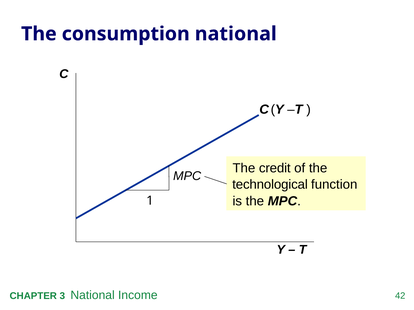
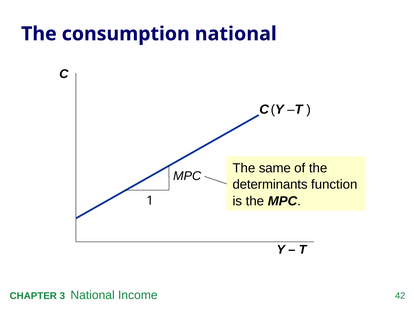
credit: credit -> same
technological: technological -> determinants
